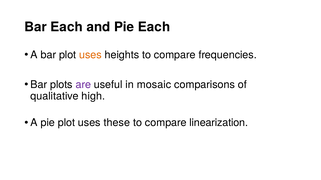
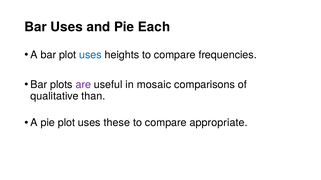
Bar Each: Each -> Uses
uses at (90, 55) colour: orange -> blue
high: high -> than
linearization: linearization -> appropriate
